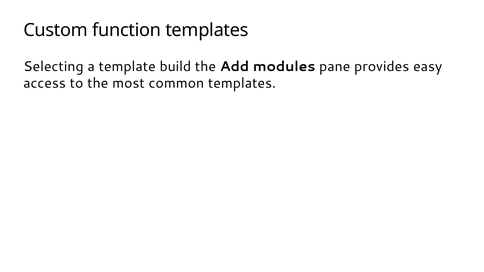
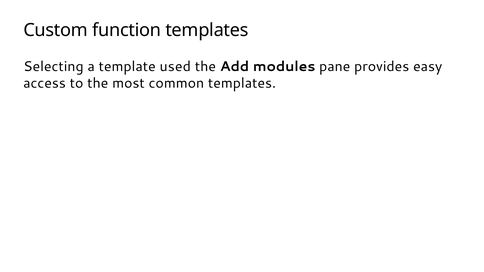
build: build -> used
